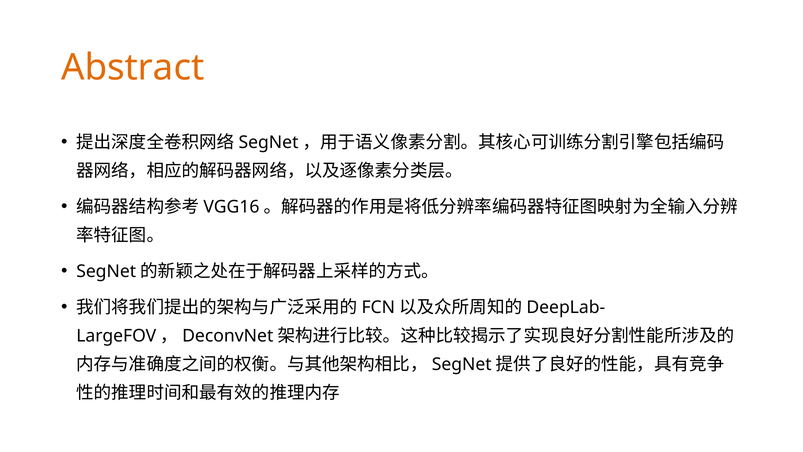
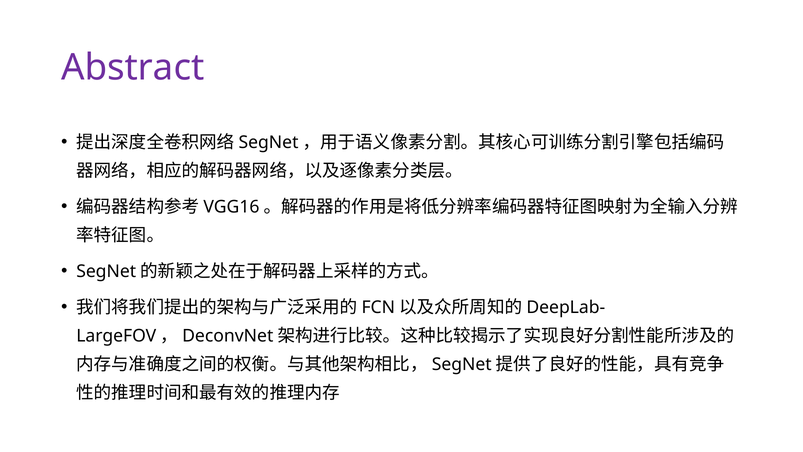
Abstract colour: orange -> purple
